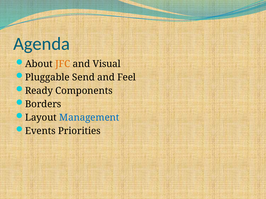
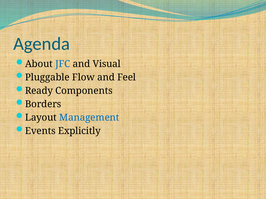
JFC colour: orange -> blue
Send: Send -> Flow
Priorities: Priorities -> Explicitly
